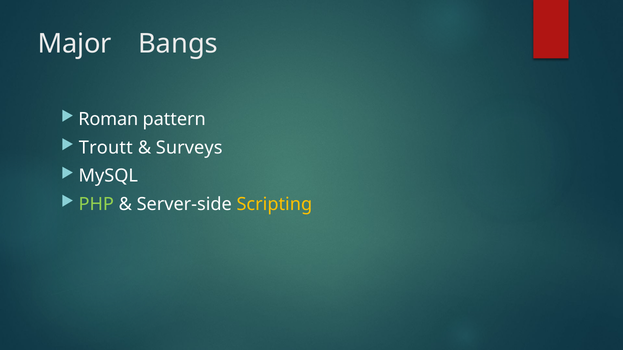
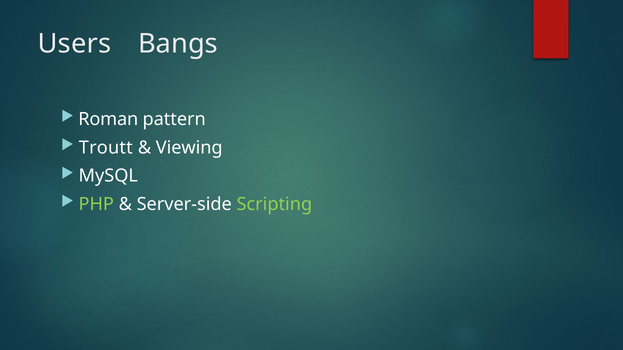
Major: Major -> Users
Surveys: Surveys -> Viewing
Scripting colour: yellow -> light green
